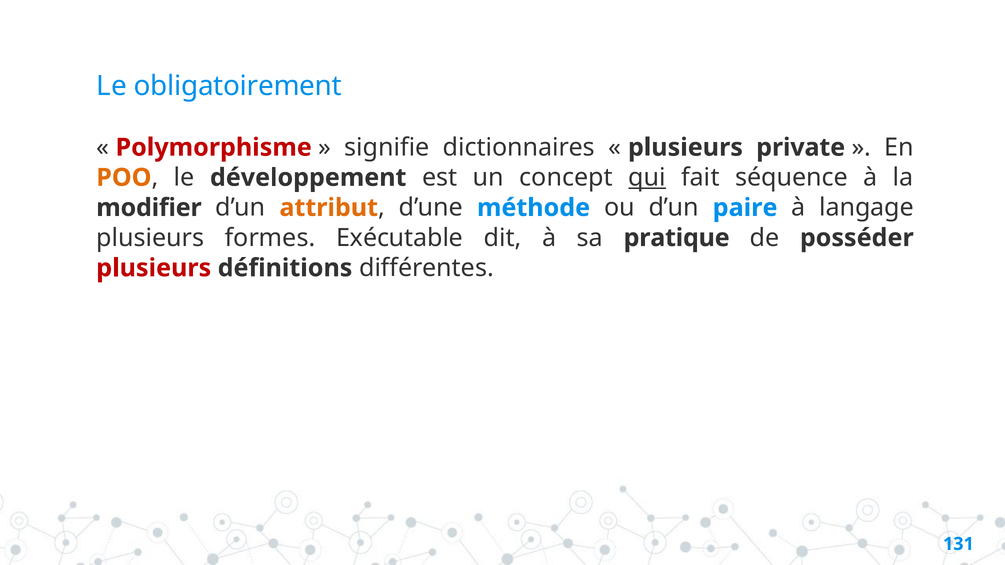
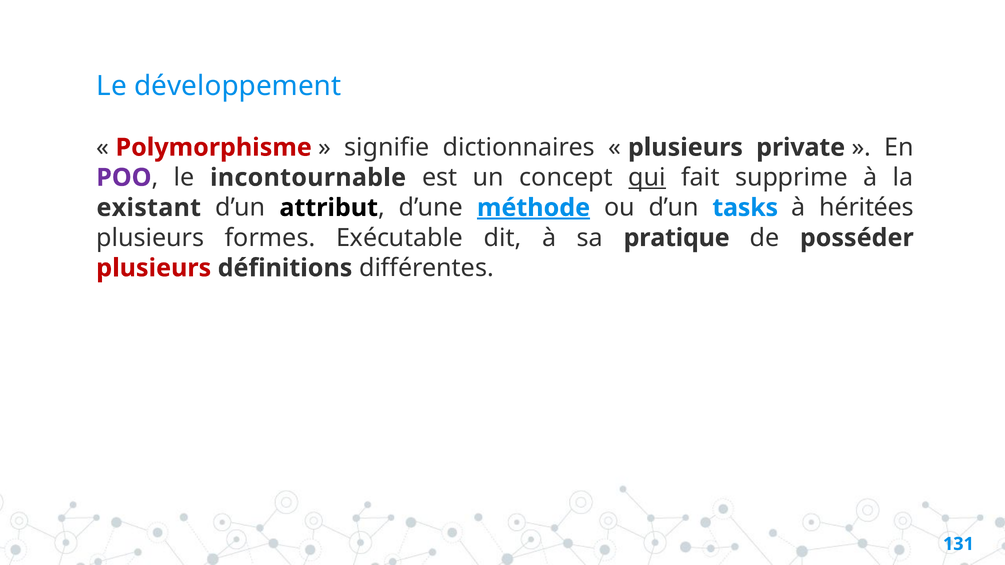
obligatoirement: obligatoirement -> développement
POO colour: orange -> purple
développement: développement -> incontournable
séquence: séquence -> supprime
modifier: modifier -> existant
attribut colour: orange -> black
méthode underline: none -> present
paire: paire -> tasks
langage: langage -> héritées
